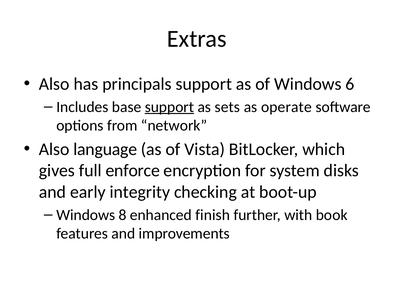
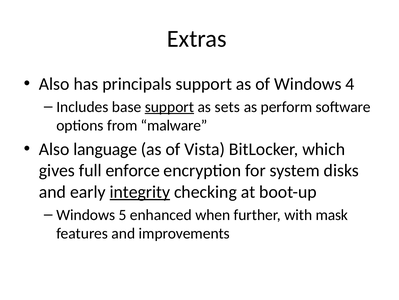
6: 6 -> 4
operate: operate -> perform
network: network -> malware
integrity underline: none -> present
8: 8 -> 5
finish: finish -> when
book: book -> mask
